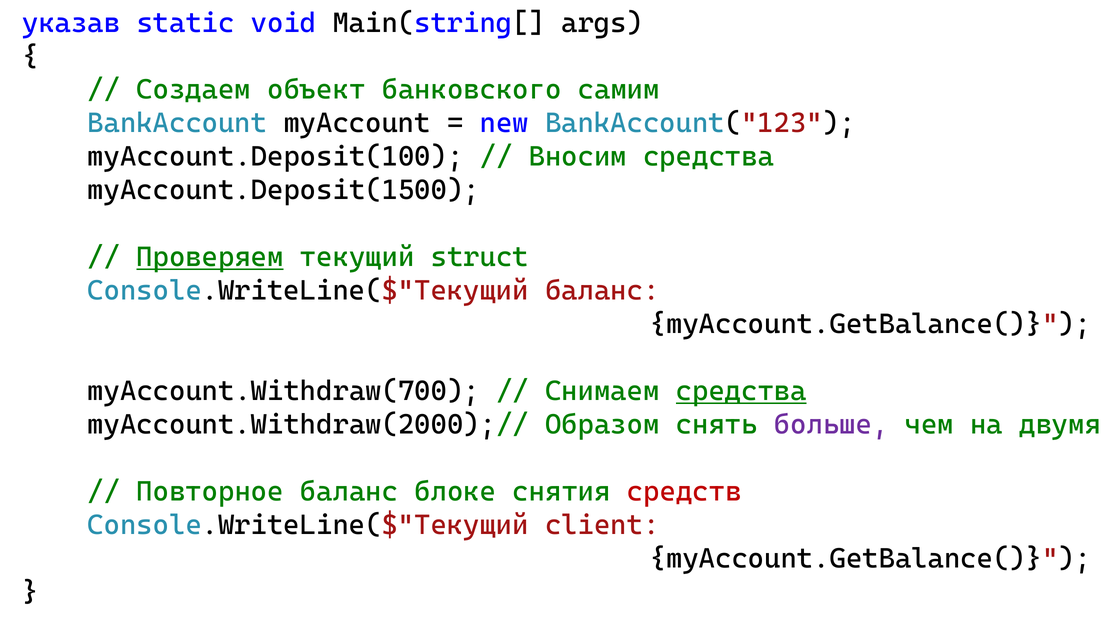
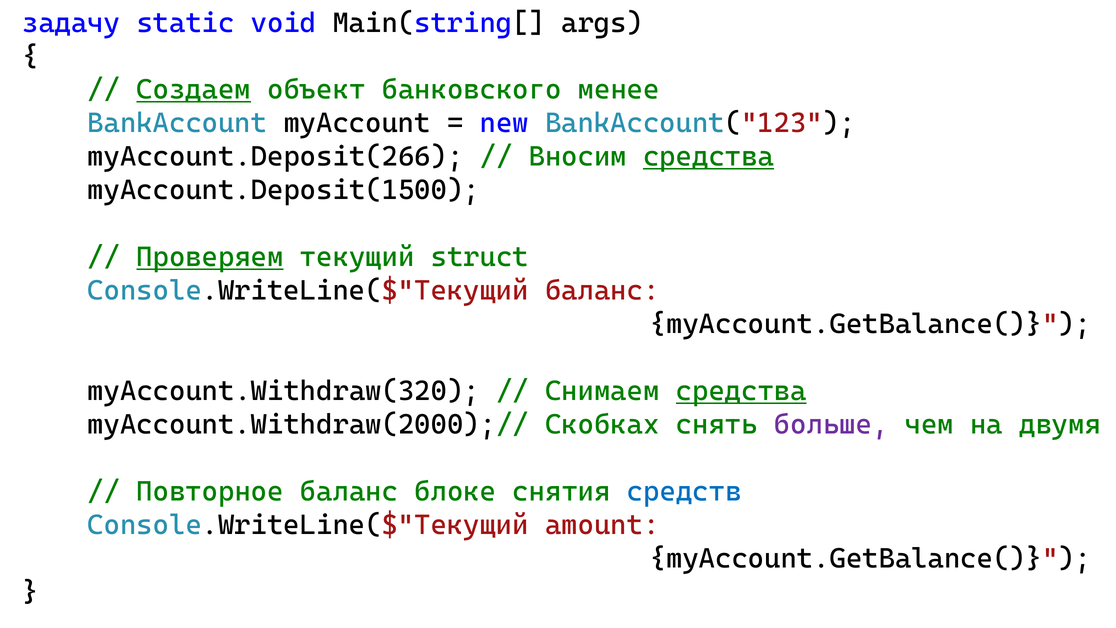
указав: указав -> задачу
Создаем underline: none -> present
самим: самим -> менее
myAccount.Deposit(100: myAccount.Deposit(100 -> myAccount.Deposit(266
средства at (709, 157) underline: none -> present
myAccount.Withdraw(700: myAccount.Withdraw(700 -> myAccount.Withdraw(320
Образом: Образом -> Скобках
средств colour: red -> blue
client: client -> amount
